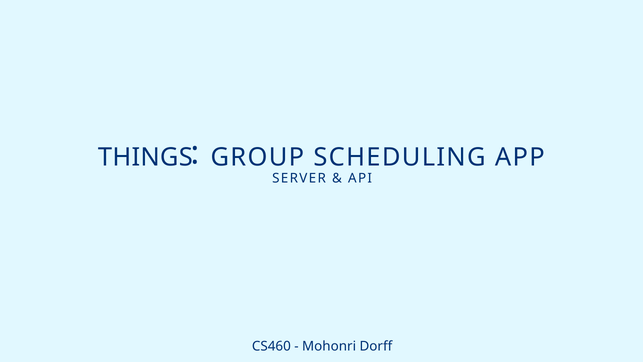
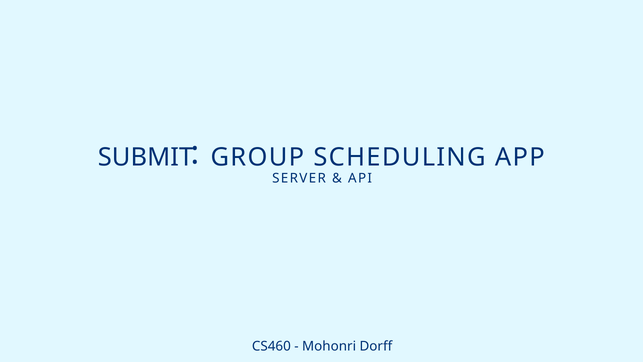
THINGS: THINGS -> SUBMIT
